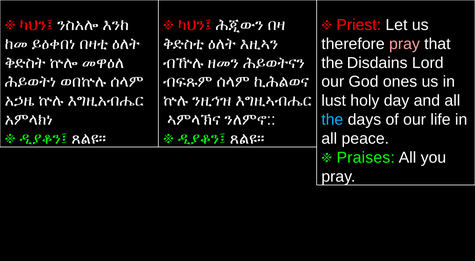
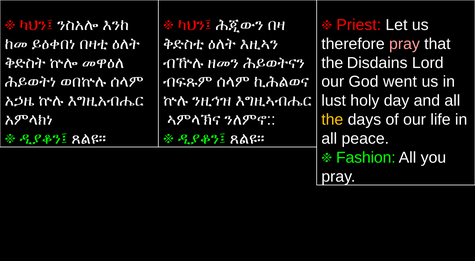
ones: ones -> went
the at (332, 120) colour: light blue -> yellow
Praises: Praises -> Fashion
